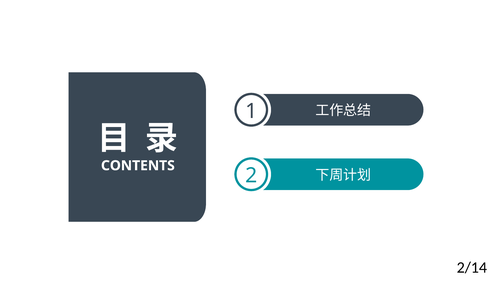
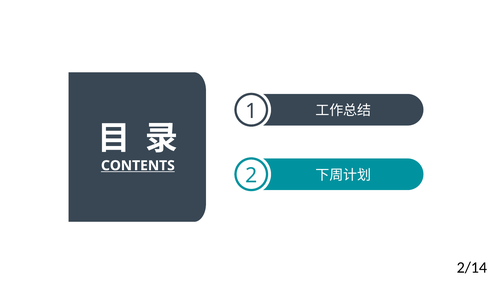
CONTENTS underline: none -> present
